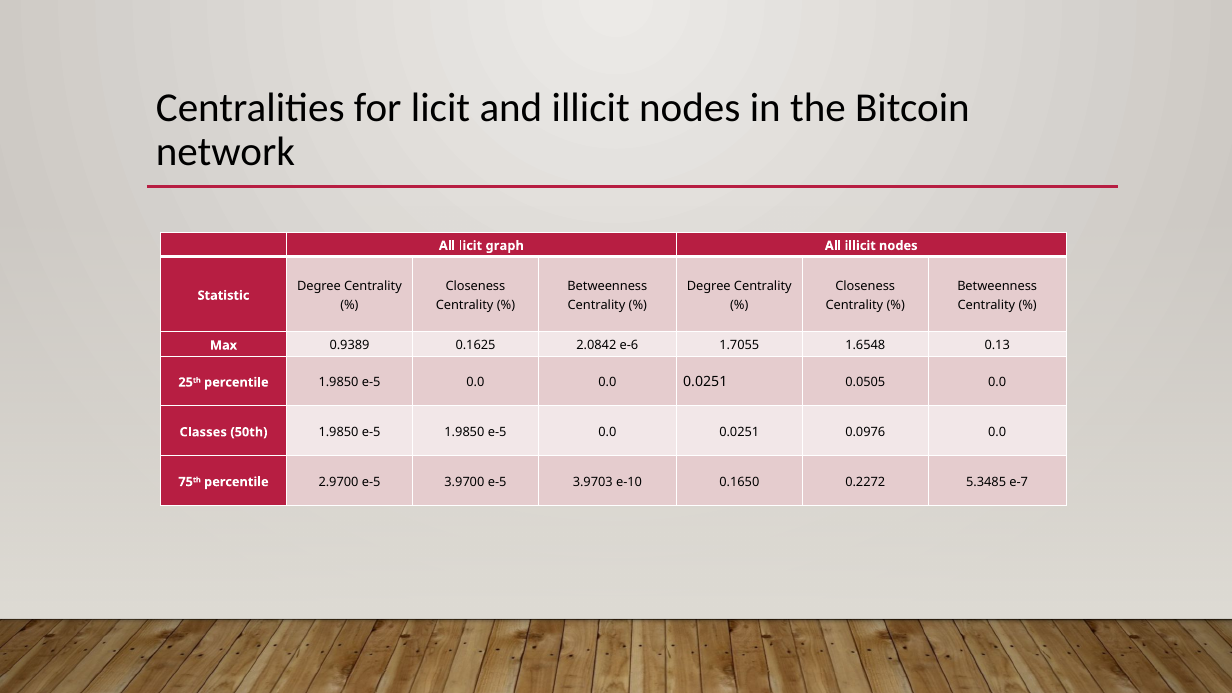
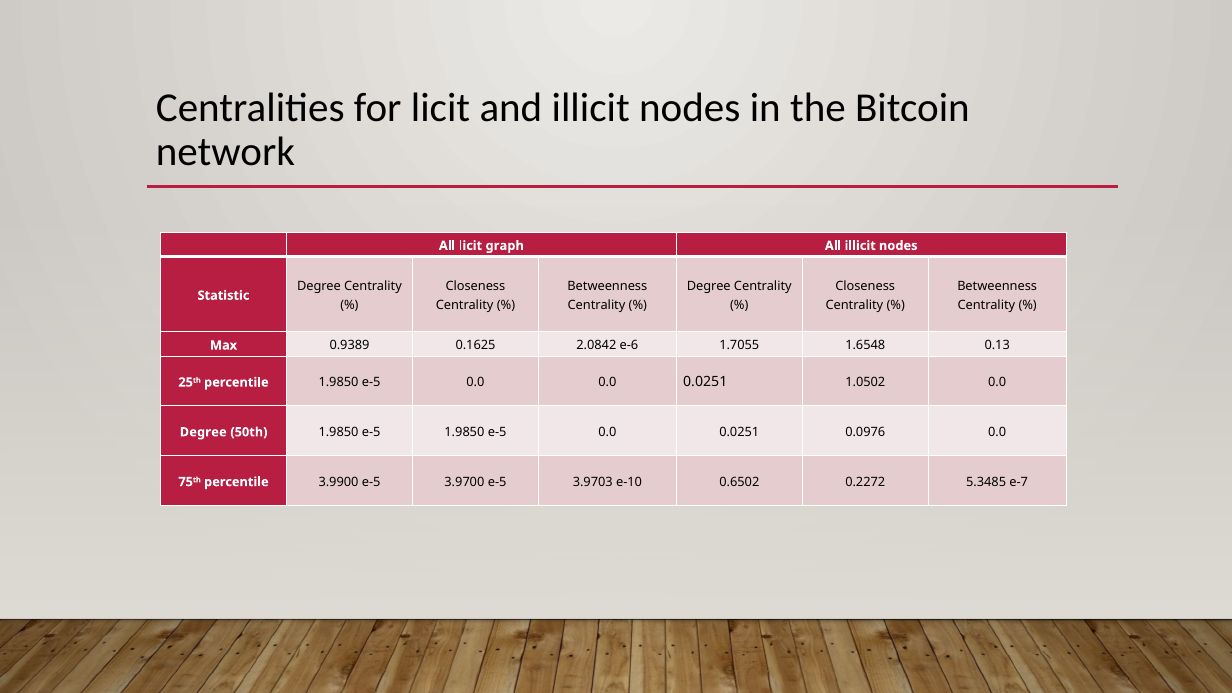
0.0505: 0.0505 -> 1.0502
Classes at (203, 432): Classes -> Degree
2.9700: 2.9700 -> 3.9900
0.1650: 0.1650 -> 0.6502
